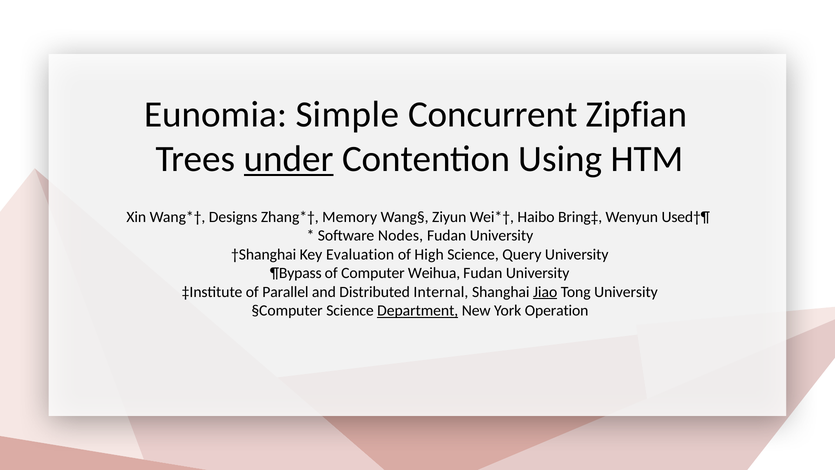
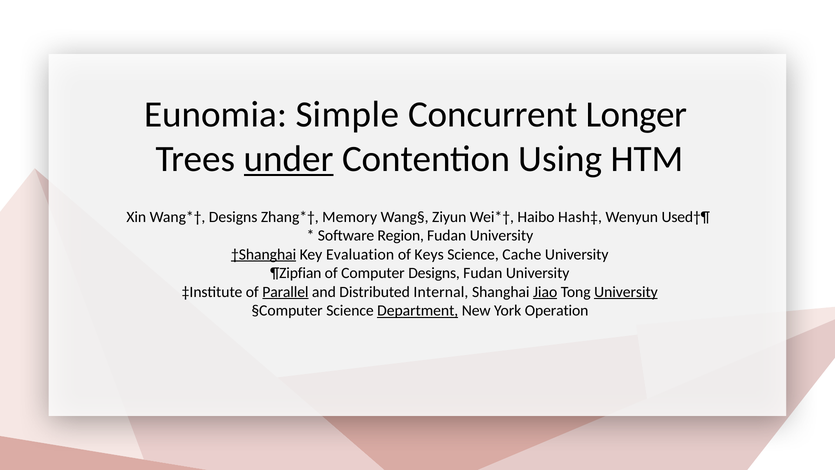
Zipfian: Zipfian -> Longer
Bring‡: Bring‡ -> Hash‡
Nodes: Nodes -> Region
†Shanghai underline: none -> present
High: High -> Keys
Query: Query -> Cache
¶Bypass: ¶Bypass -> ¶Zipfian
Computer Weihua: Weihua -> Designs
Parallel underline: none -> present
University at (626, 292) underline: none -> present
